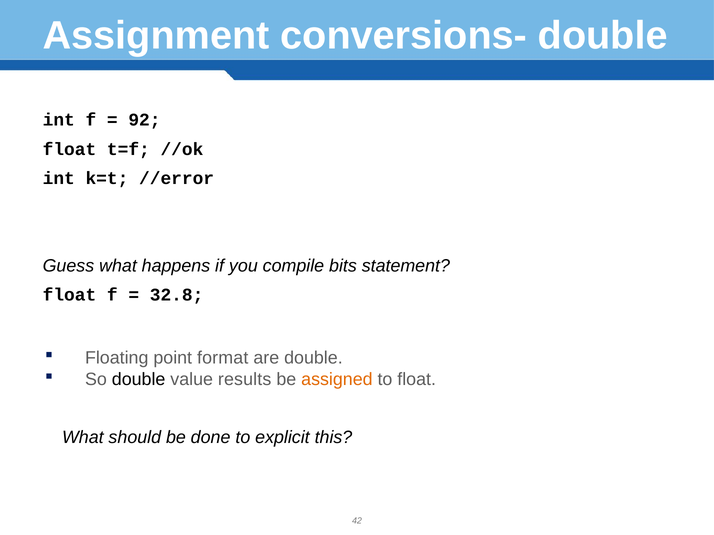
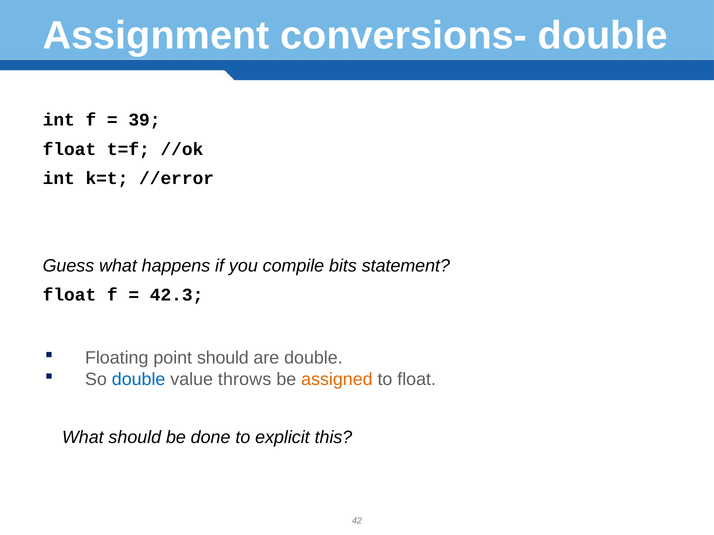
92: 92 -> 39
32.8: 32.8 -> 42.3
point format: format -> should
double at (139, 380) colour: black -> blue
results: results -> throws
